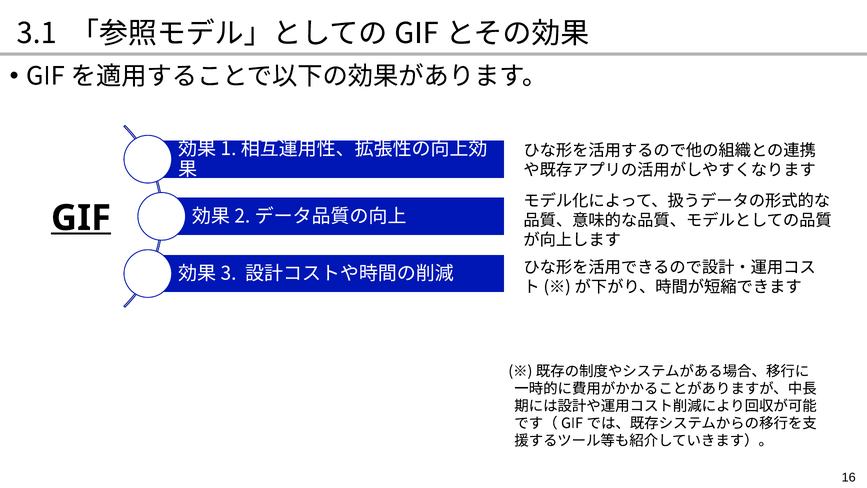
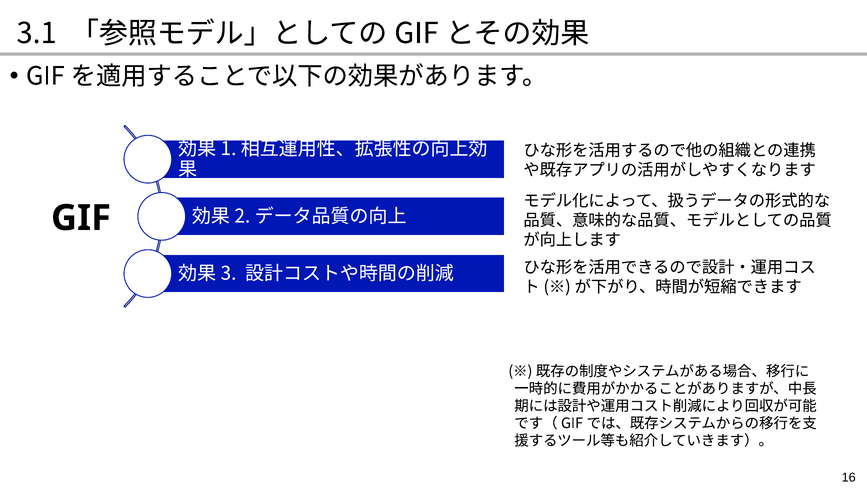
GIF underline: present -> none
